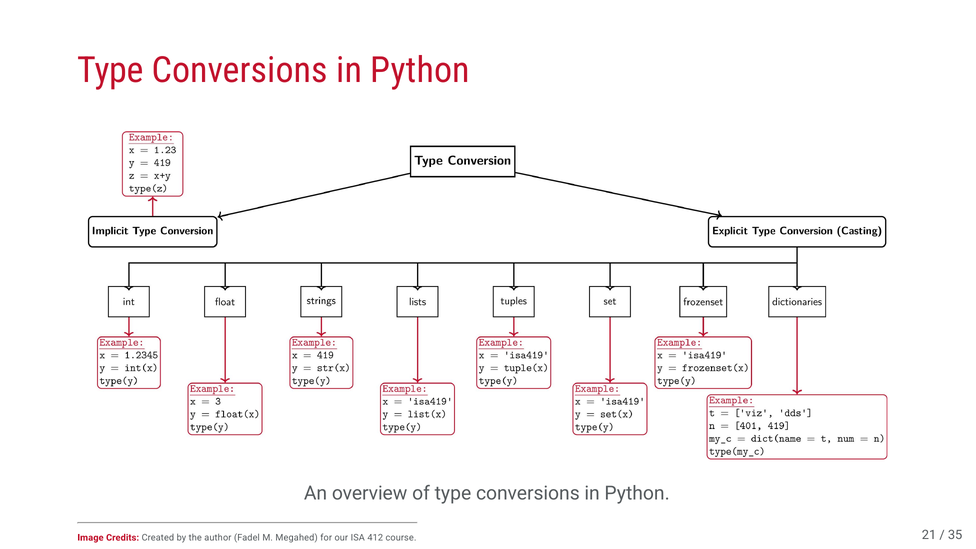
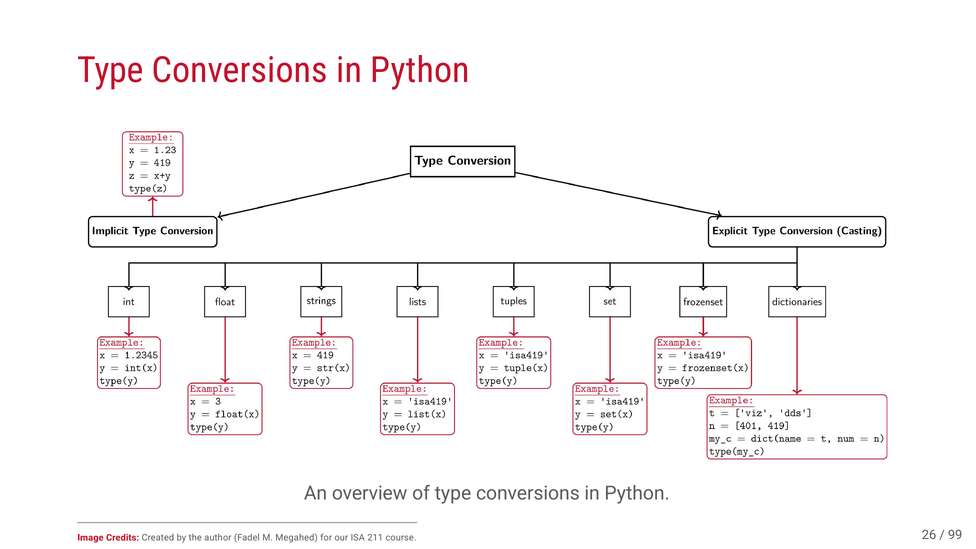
412: 412 -> 211
21: 21 -> 26
35: 35 -> 99
